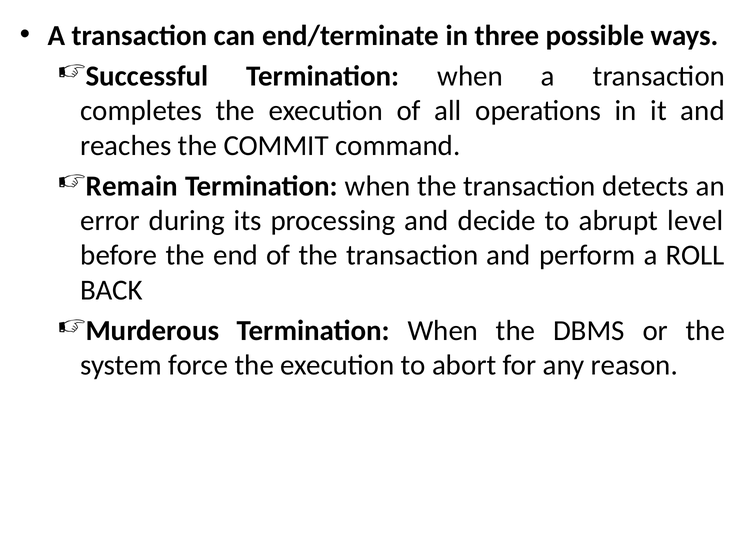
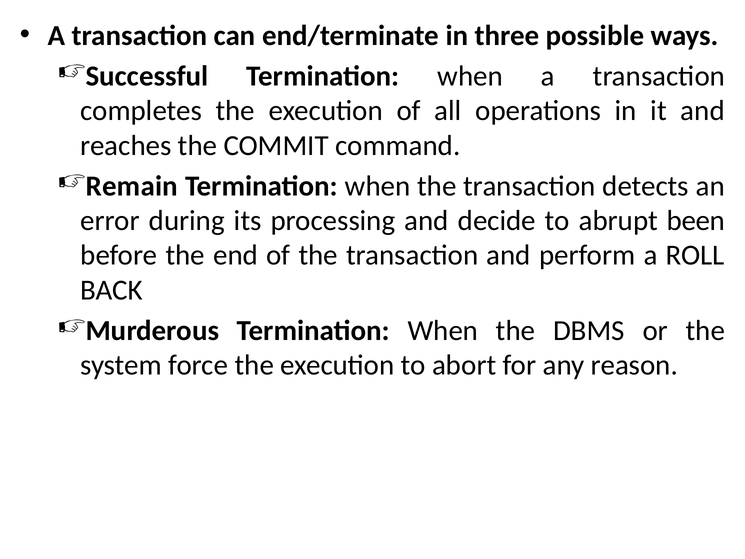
level: level -> been
